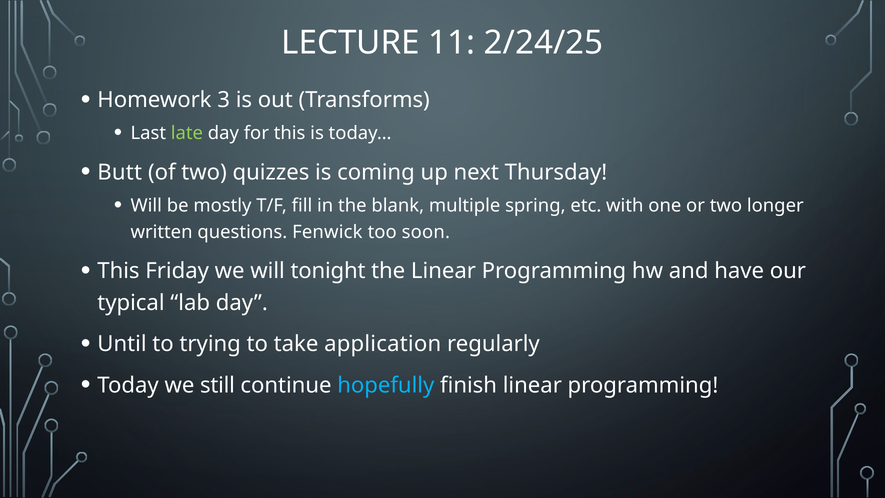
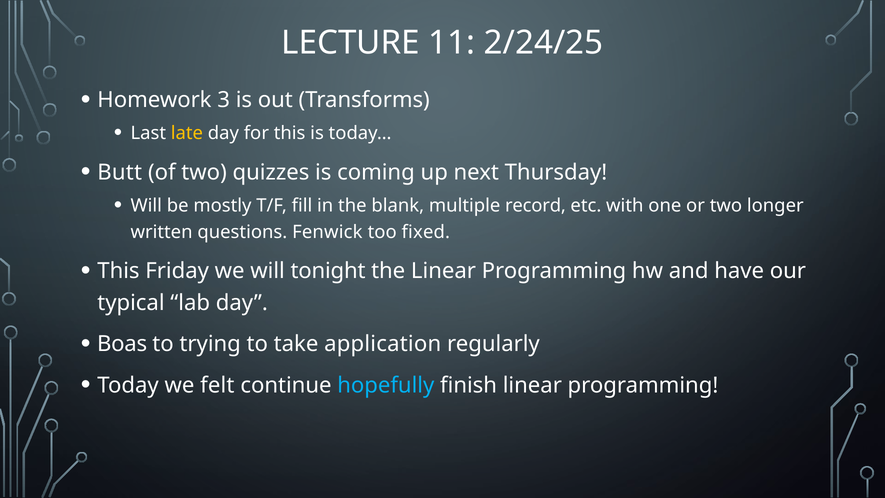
late colour: light green -> yellow
spring: spring -> record
soon: soon -> fixed
Until: Until -> Boas
still: still -> felt
